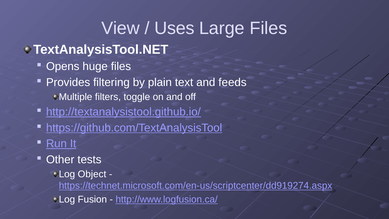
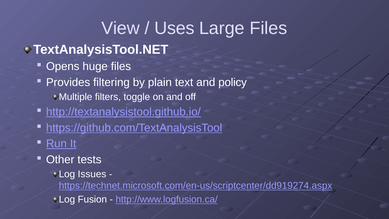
feeds: feeds -> policy
Object: Object -> Issues
